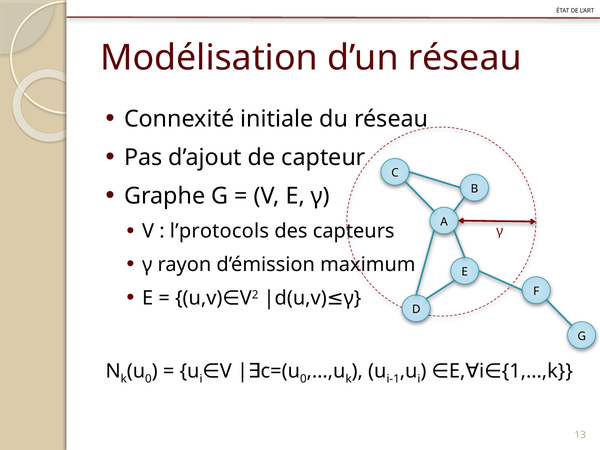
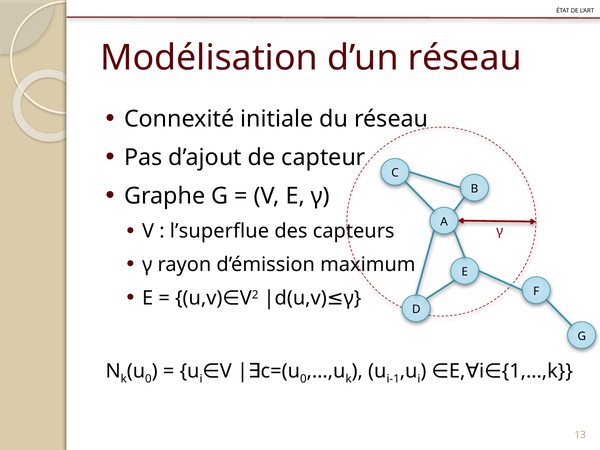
l’protocols: l’protocols -> l’superflue
